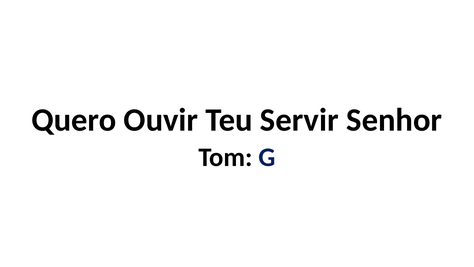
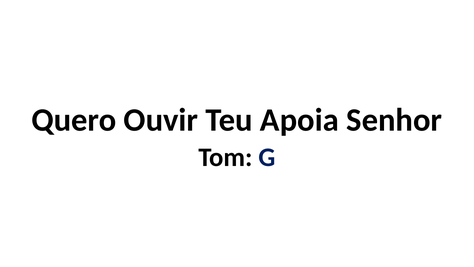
Servir: Servir -> Apoia
